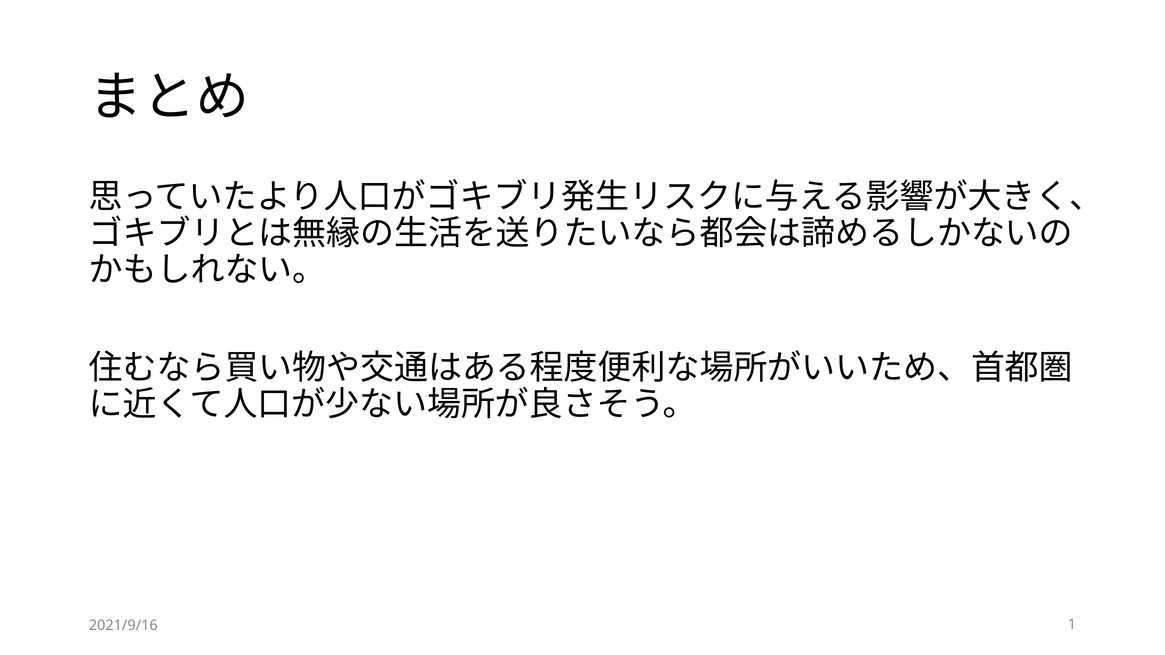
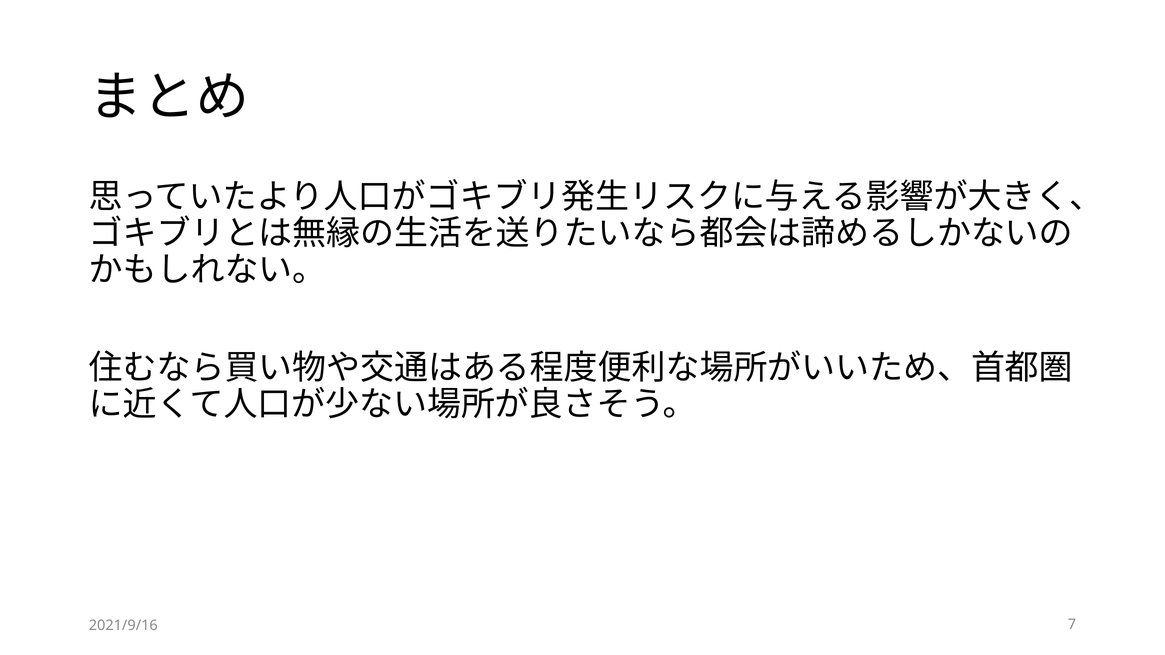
1: 1 -> 7
